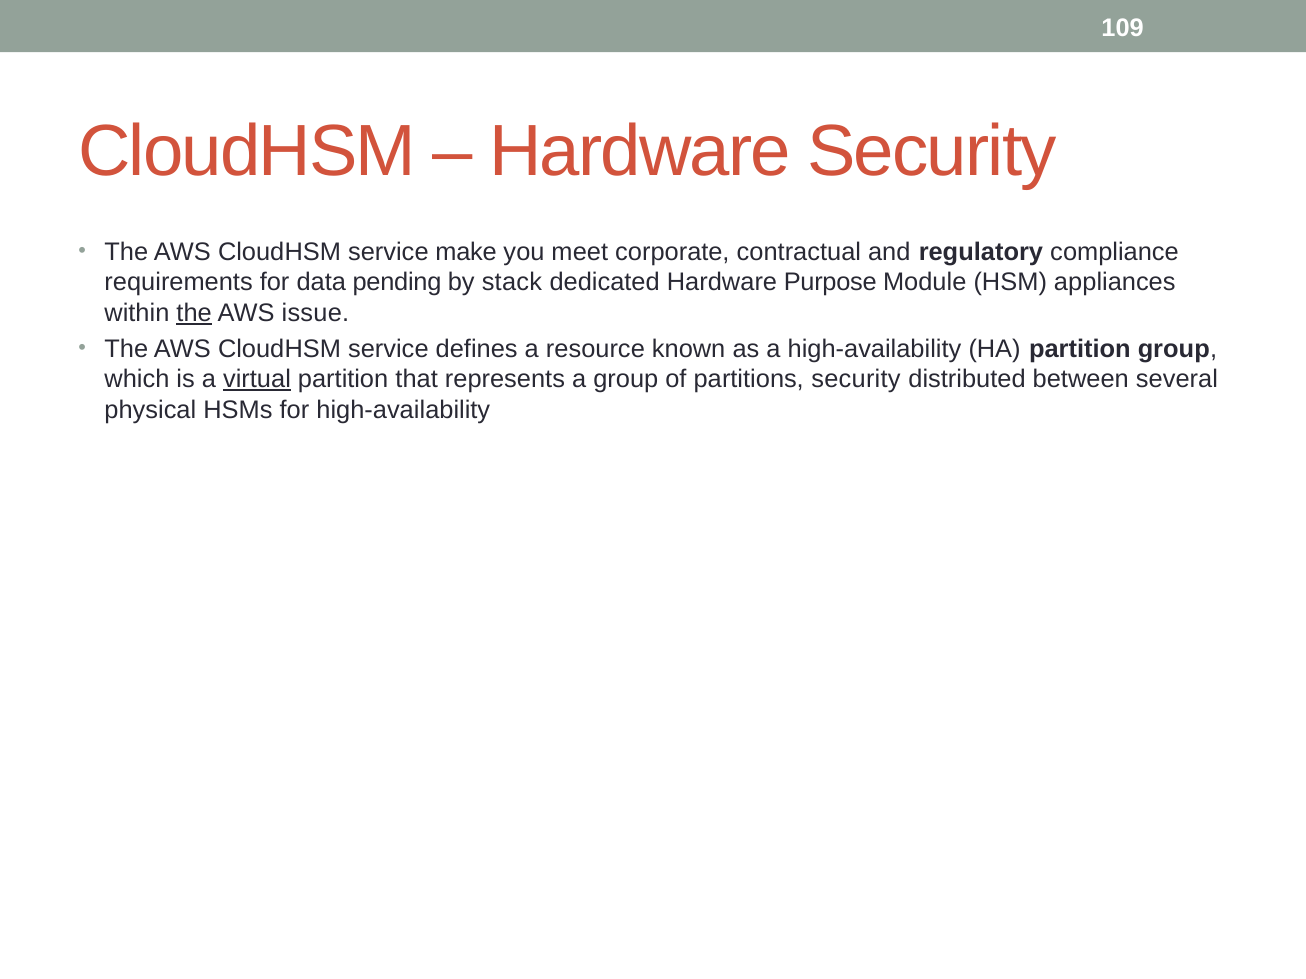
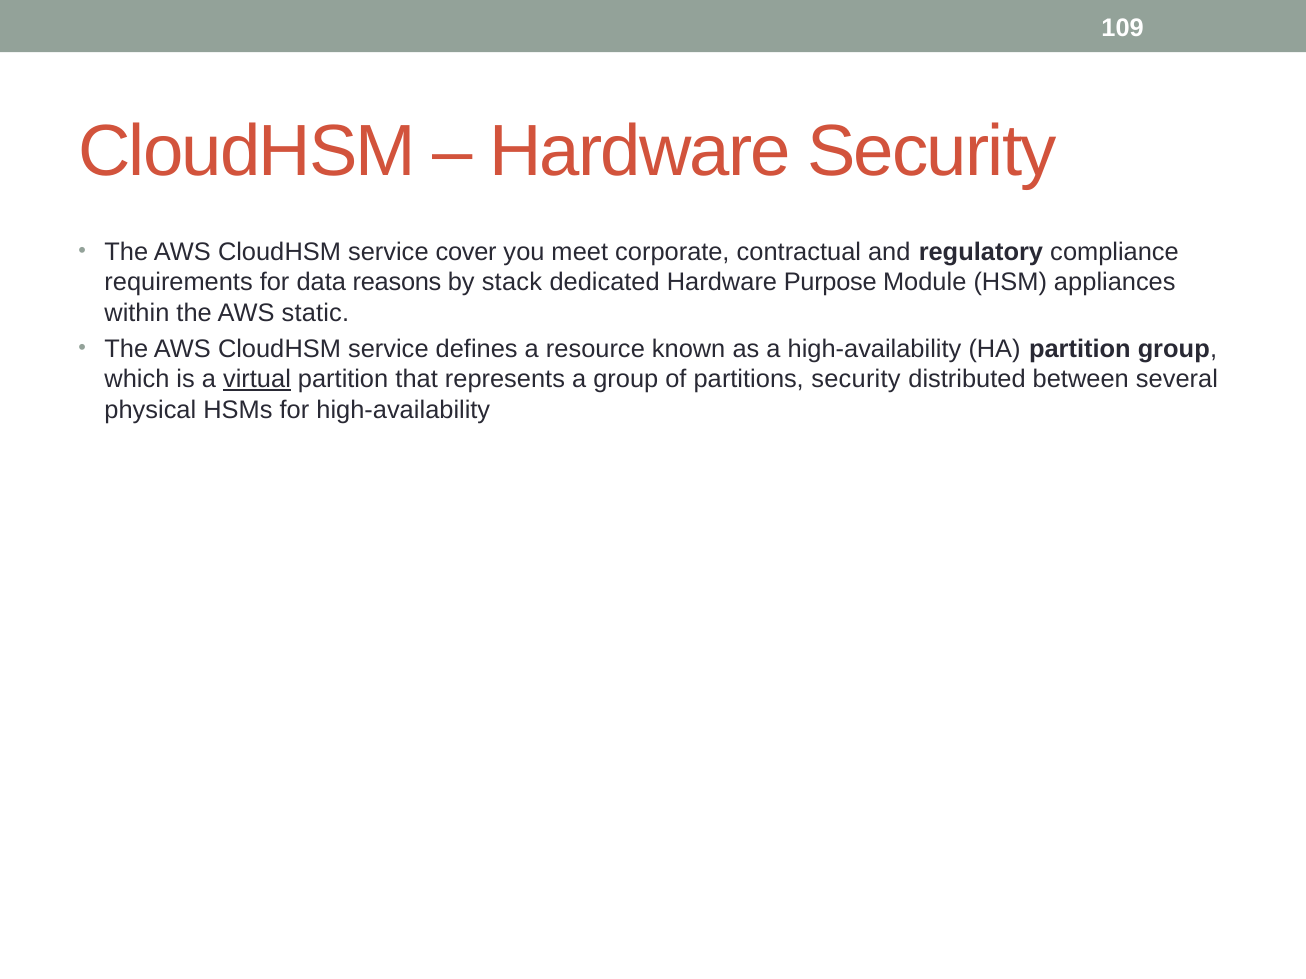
make: make -> cover
pending: pending -> reasons
the at (194, 313) underline: present -> none
issue: issue -> static
